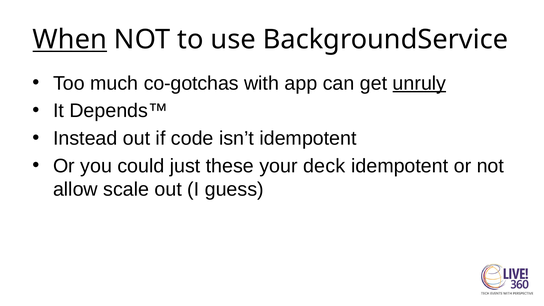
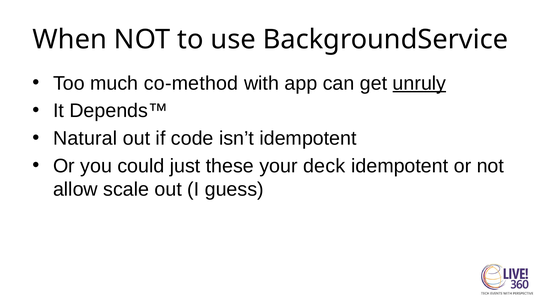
When underline: present -> none
co-gotchas: co-gotchas -> co-method
Instead: Instead -> Natural
